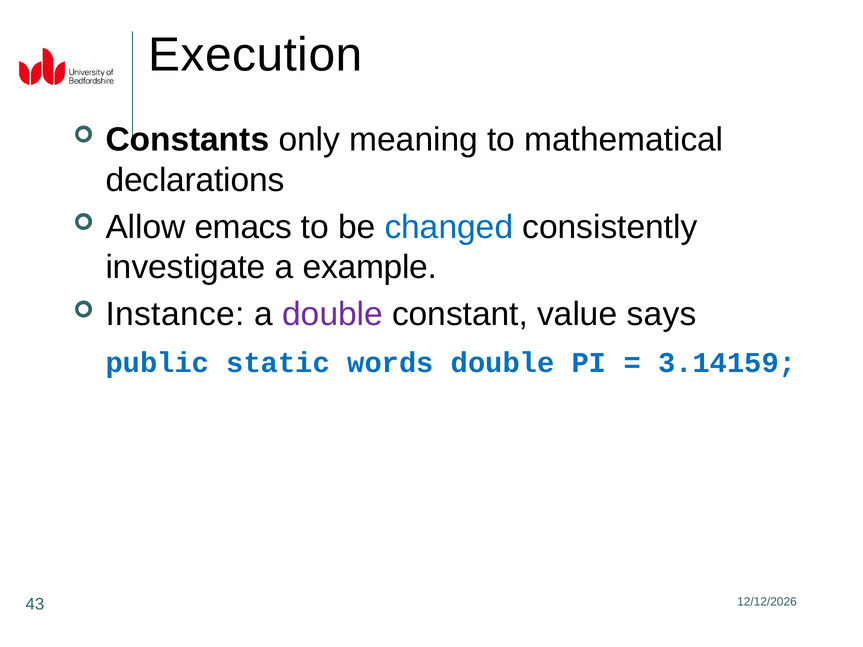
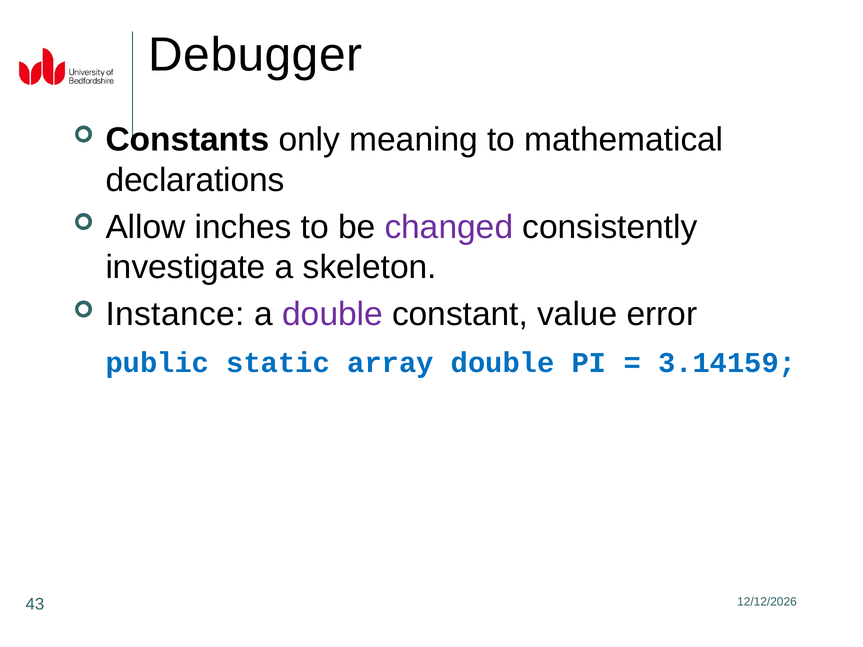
Execution: Execution -> Debugger
emacs: emacs -> inches
changed colour: blue -> purple
example: example -> skeleton
says: says -> error
words: words -> array
